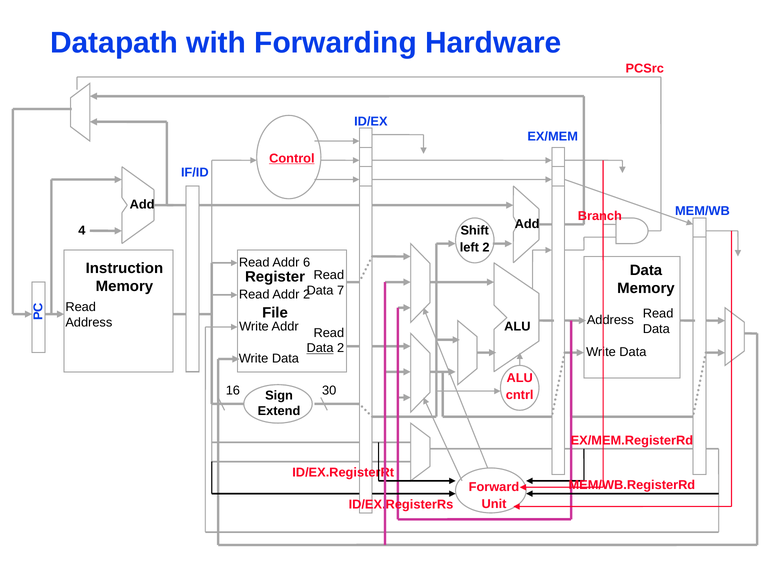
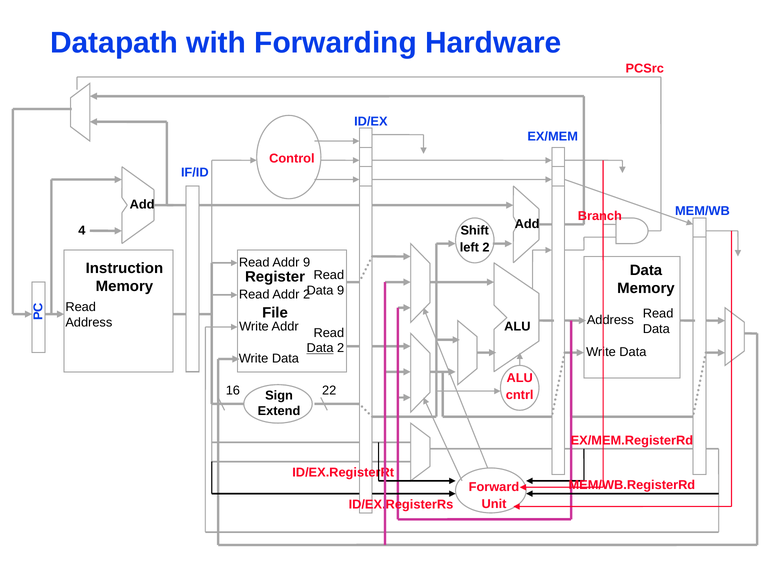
Control underline: present -> none
Addr 6: 6 -> 9
7 at (341, 291): 7 -> 9
30: 30 -> 22
